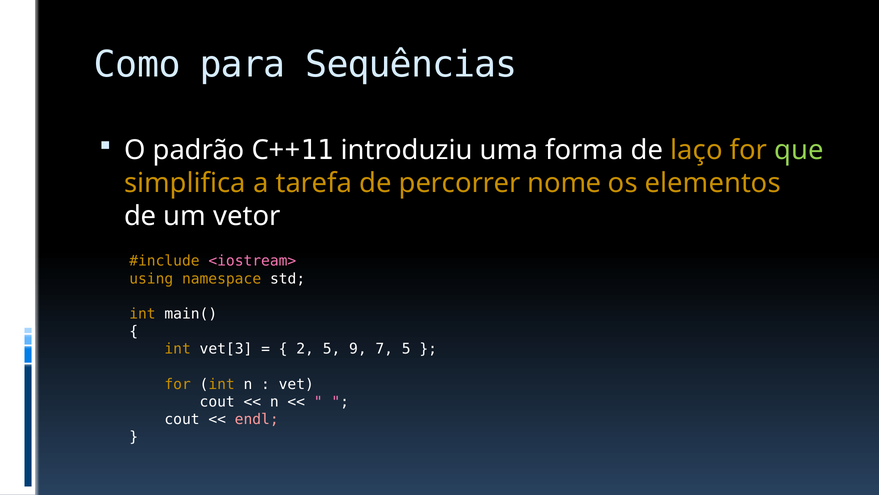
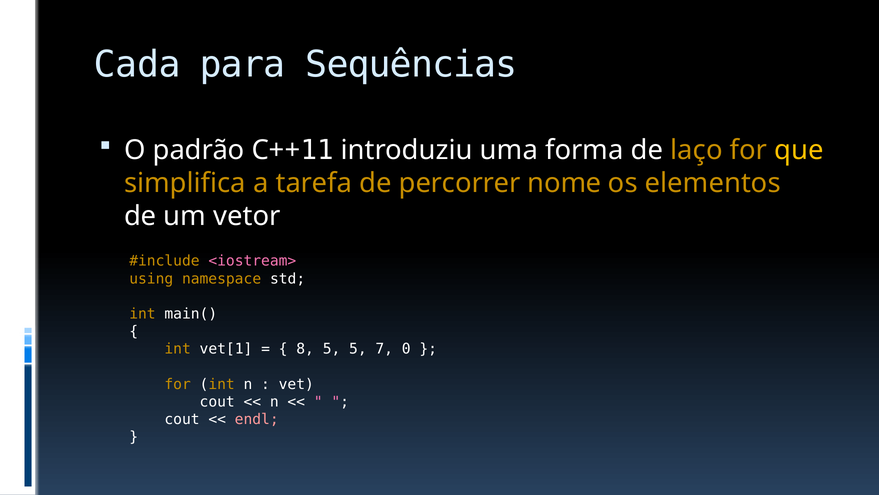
Como: Como -> Cada
que colour: light green -> yellow
vet[3: vet[3 -> vet[1
2: 2 -> 8
5 9: 9 -> 5
7 5: 5 -> 0
